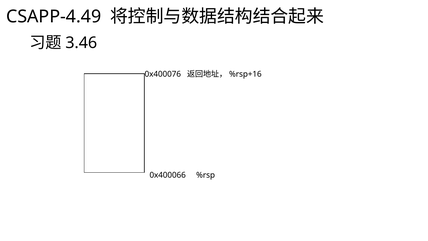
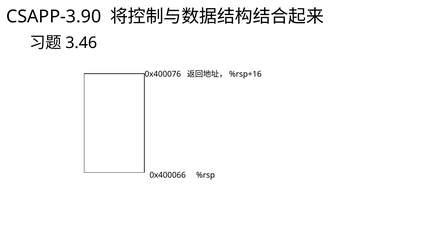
CSAPP-4.49: CSAPP-4.49 -> CSAPP-3.90
